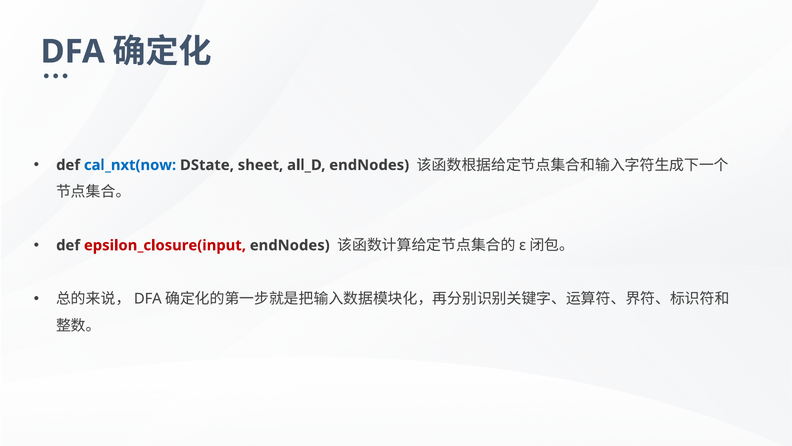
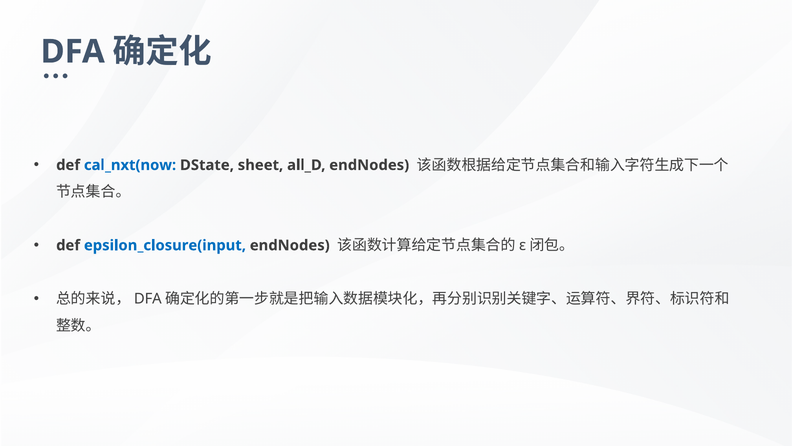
epsilon_closure(input colour: red -> blue
